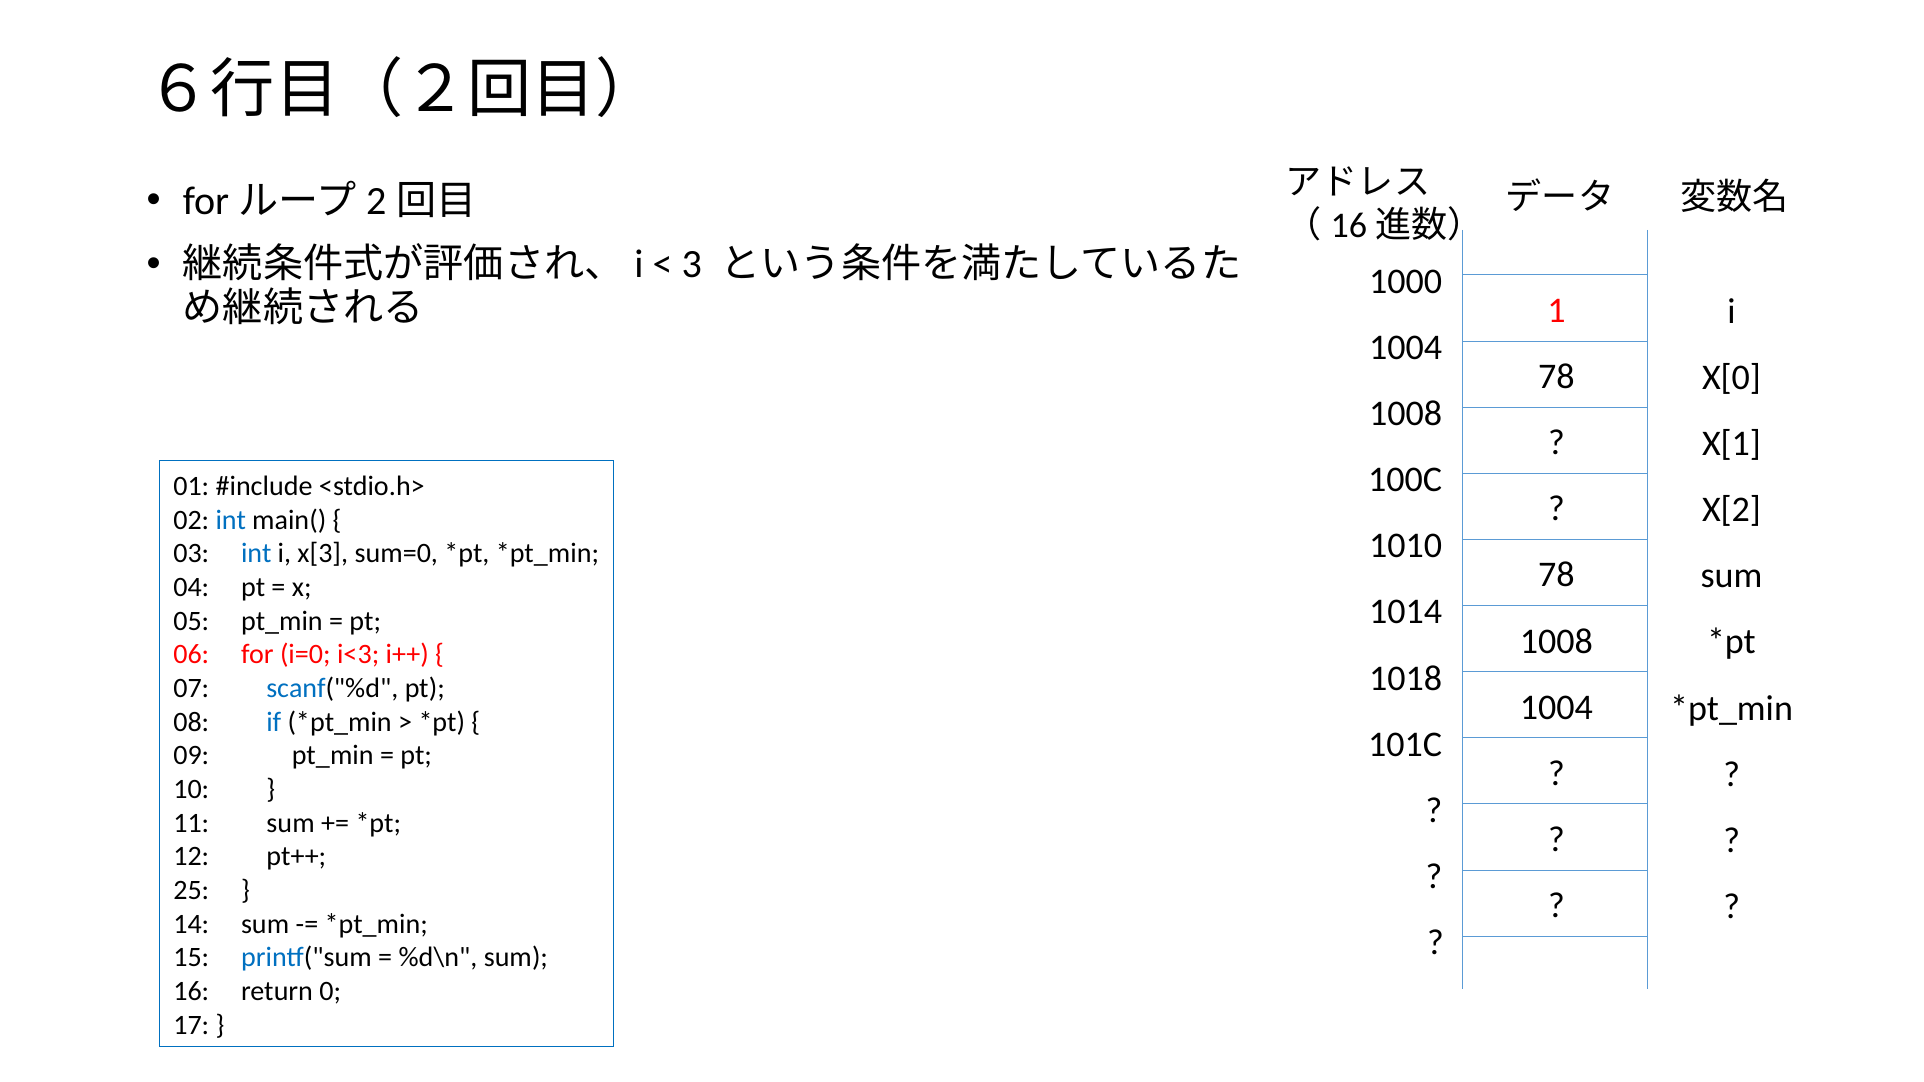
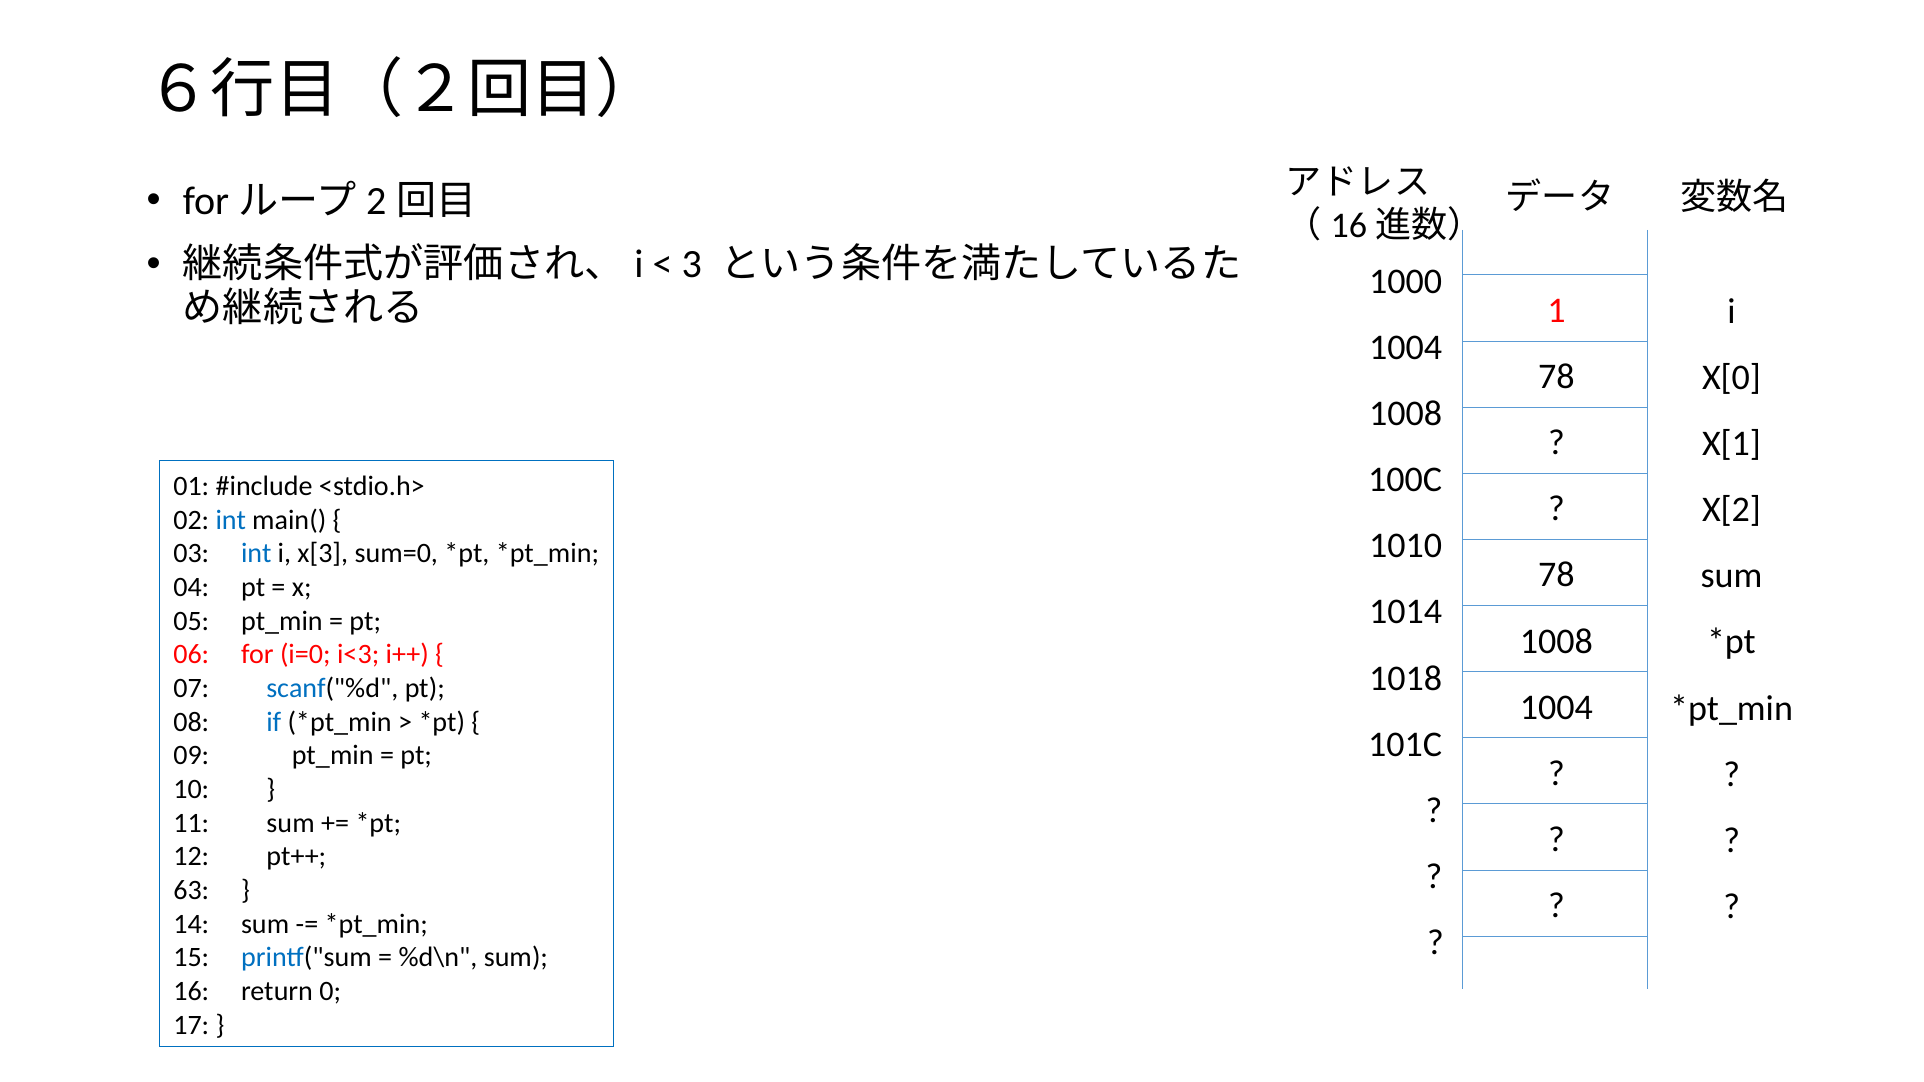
25: 25 -> 63
